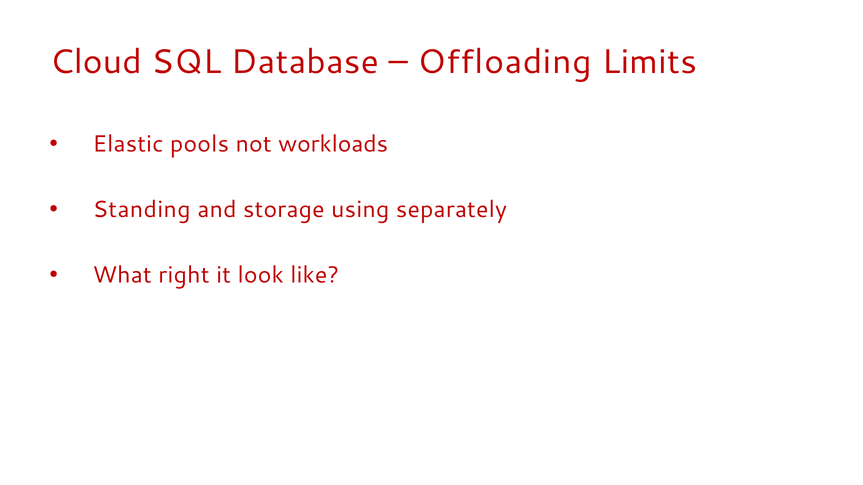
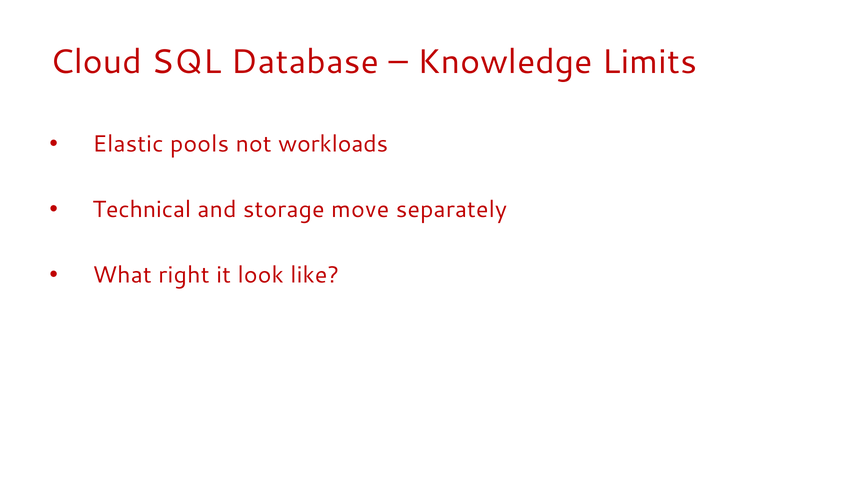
Offloading: Offloading -> Knowledge
Standing: Standing -> Technical
using: using -> move
